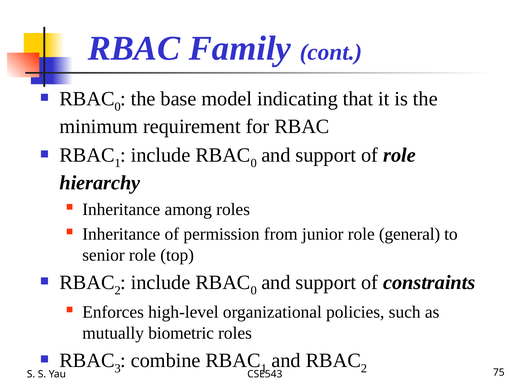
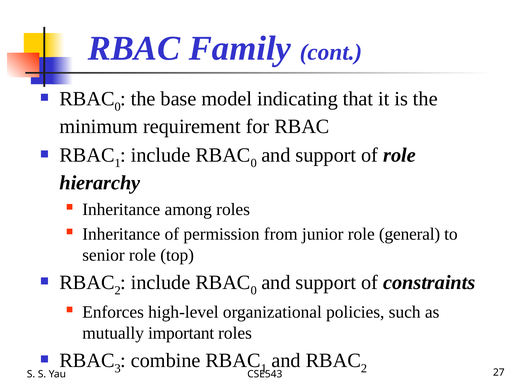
biometric: biometric -> important
75: 75 -> 27
